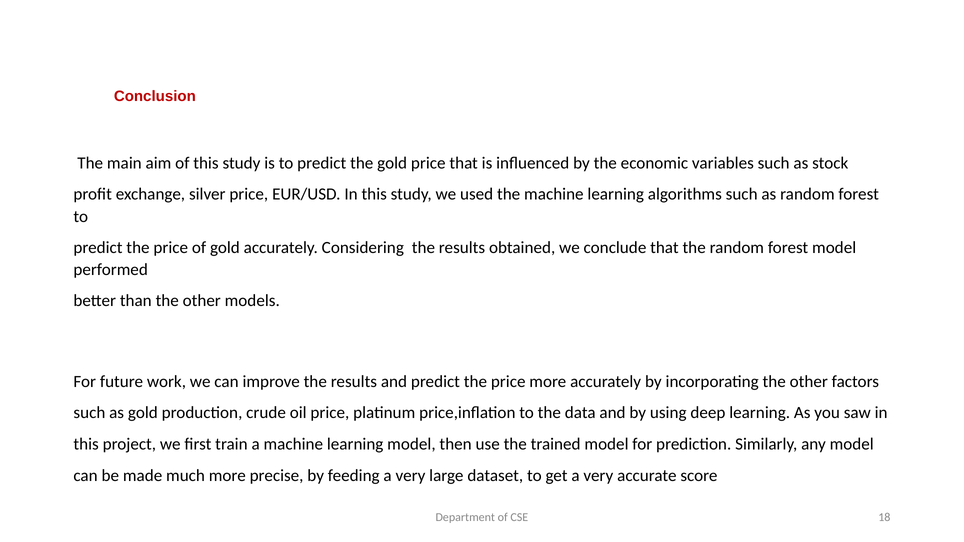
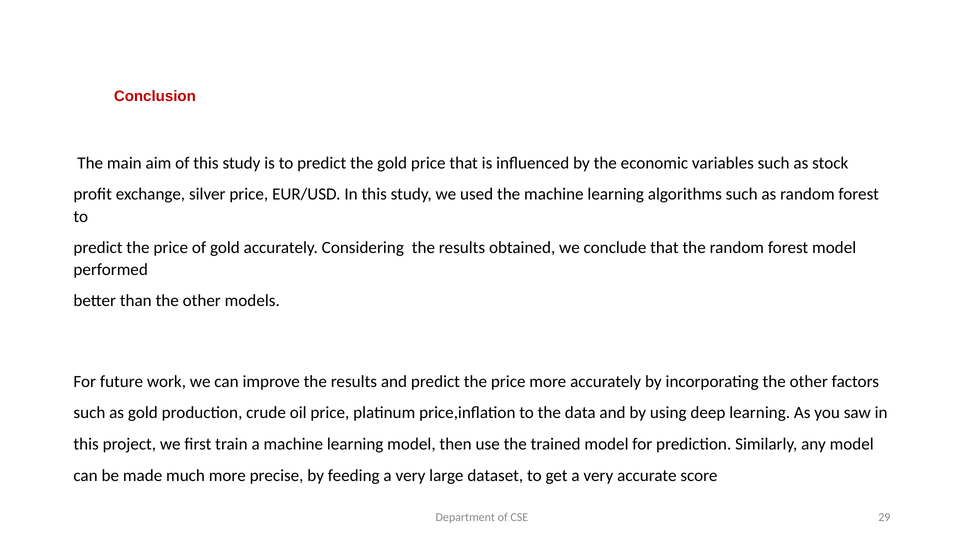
18: 18 -> 29
